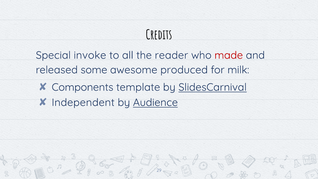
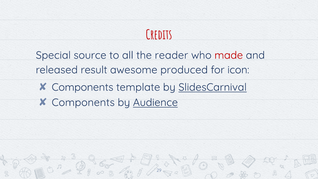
Credits colour: black -> red
invoke: invoke -> source
some: some -> result
milk: milk -> icon
Independent at (83, 102): Independent -> Components
